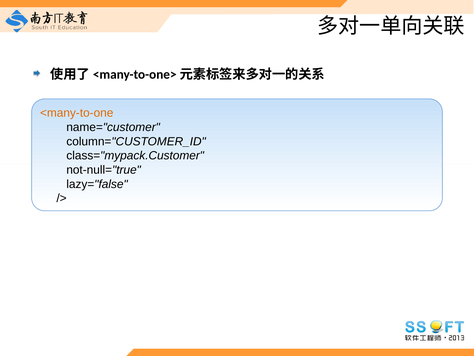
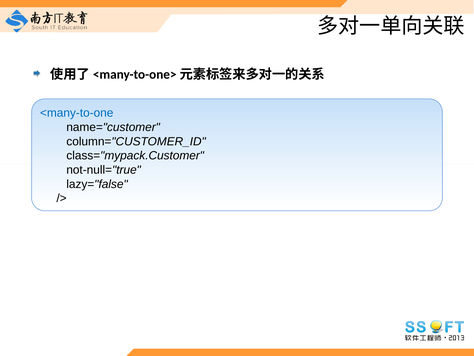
<many-to-one colour: orange -> blue
